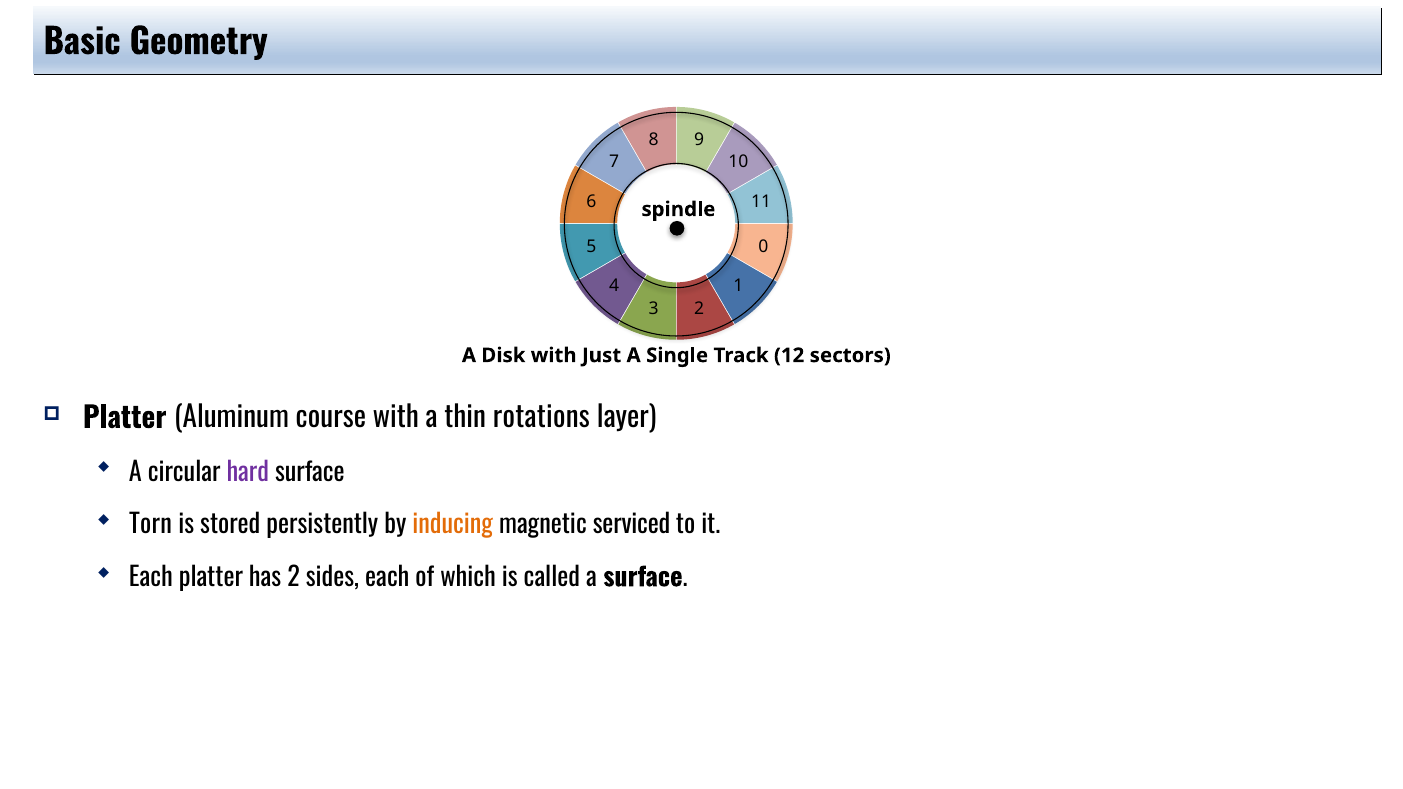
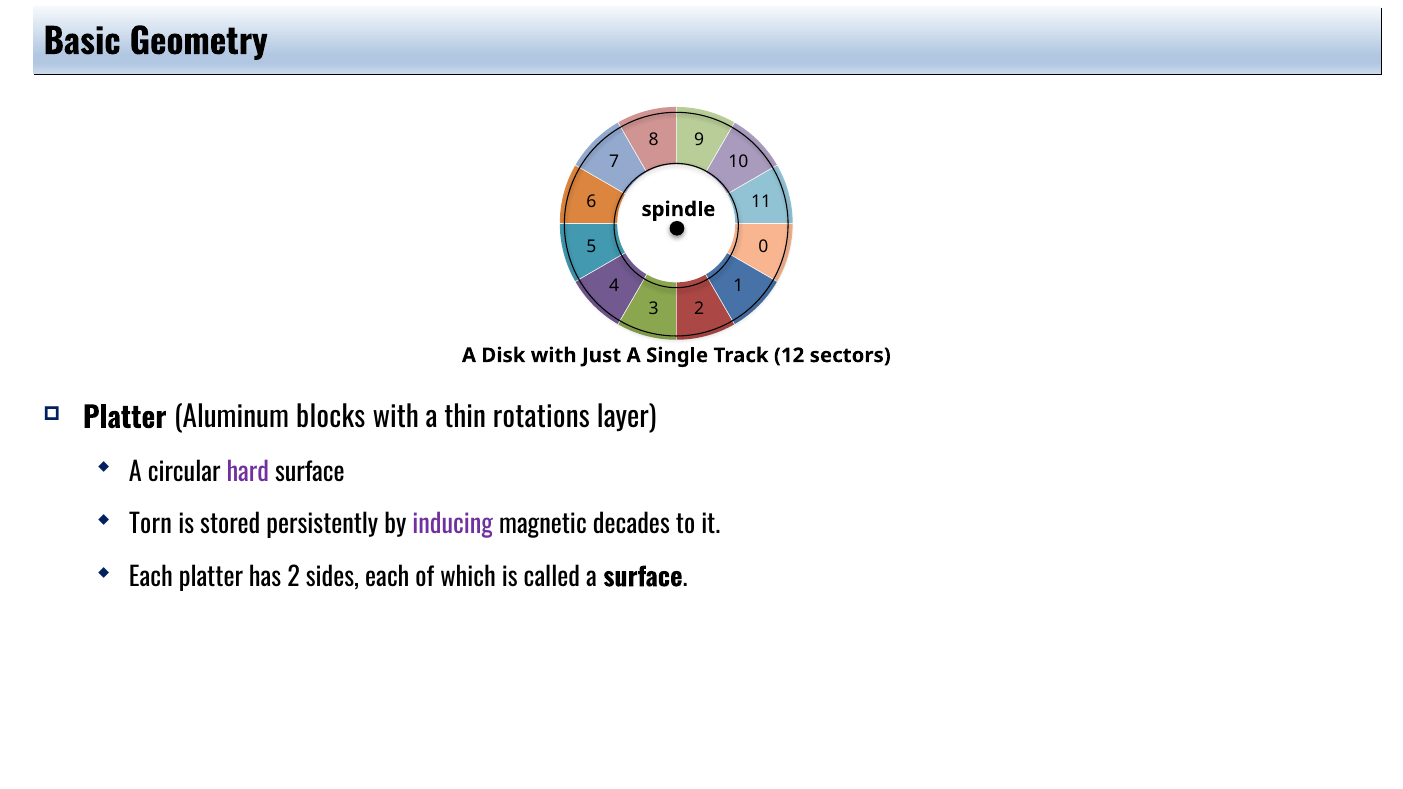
course: course -> blocks
inducing colour: orange -> purple
serviced: serviced -> decades
